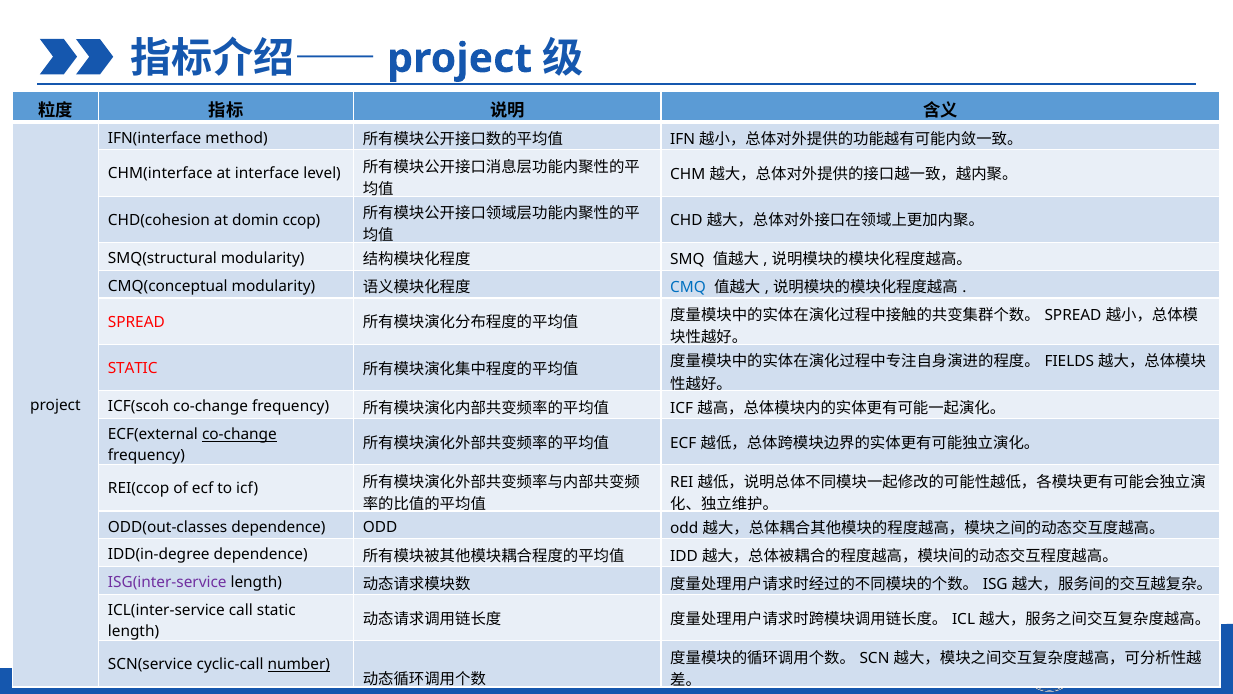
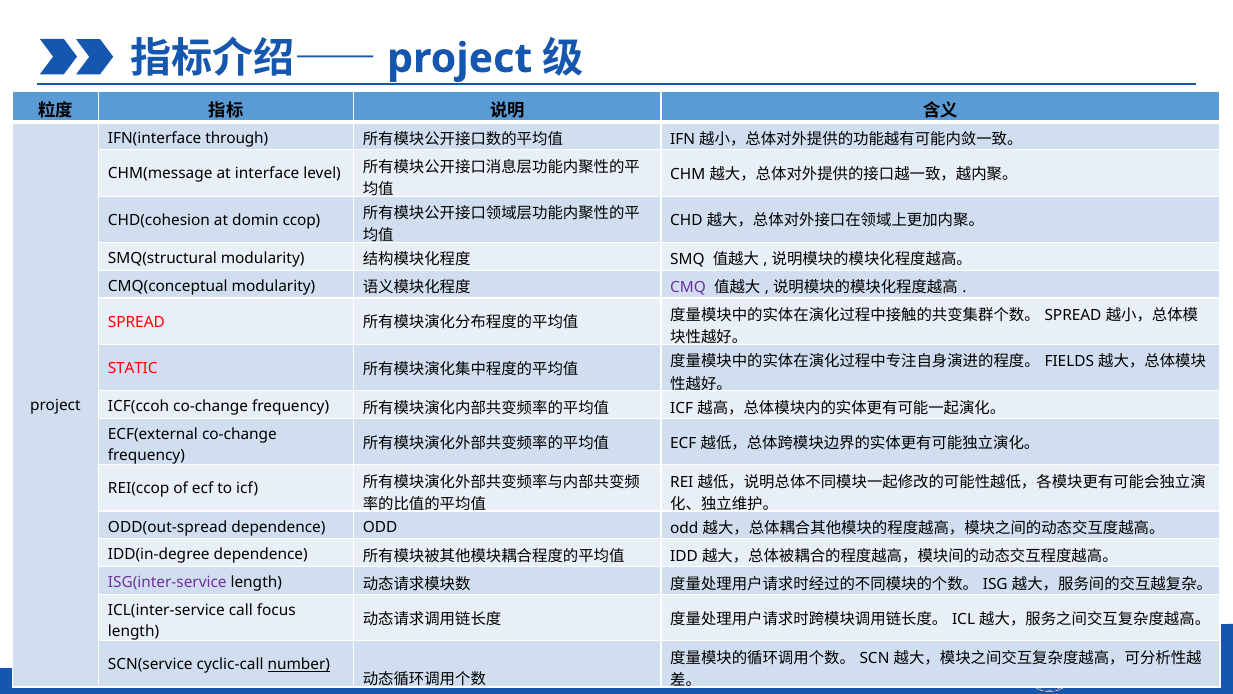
method: method -> through
CHM(interface: CHM(interface -> CHM(message
CMQ colour: blue -> purple
ICF(scoh: ICF(scoh -> ICF(ccoh
co-change at (239, 434) underline: present -> none
ODD(out-classes: ODD(out-classes -> ODD(out-spread
call static: static -> focus
